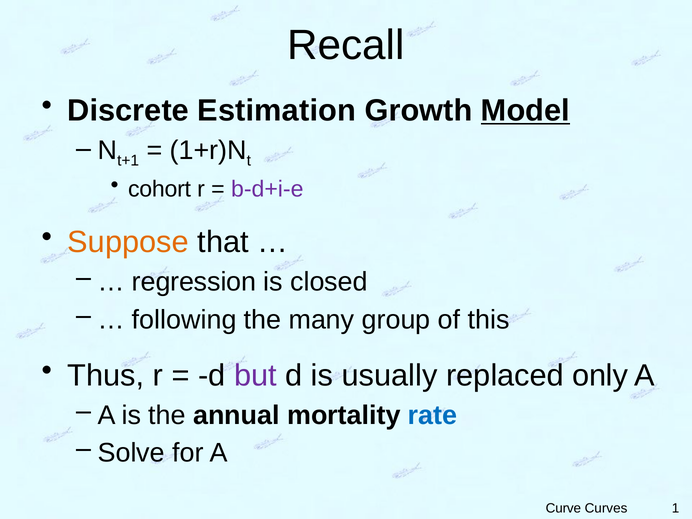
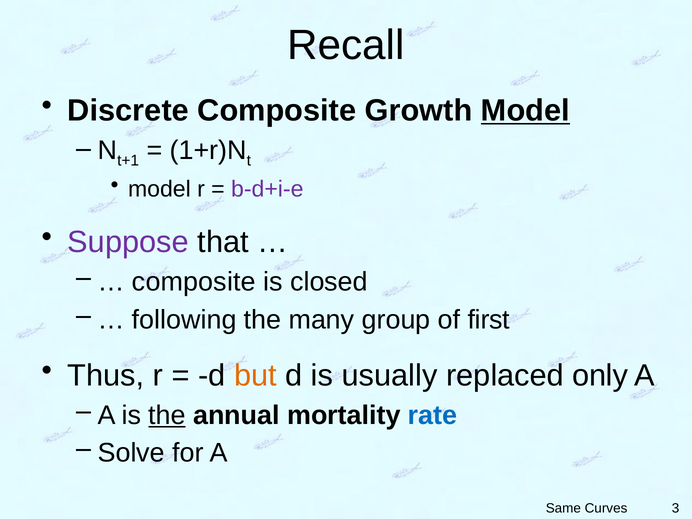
Discrete Estimation: Estimation -> Composite
cohort at (160, 189): cohort -> model
Suppose colour: orange -> purple
regression at (194, 282): regression -> composite
this: this -> first
but colour: purple -> orange
the at (167, 415) underline: none -> present
Curve: Curve -> Same
1: 1 -> 3
